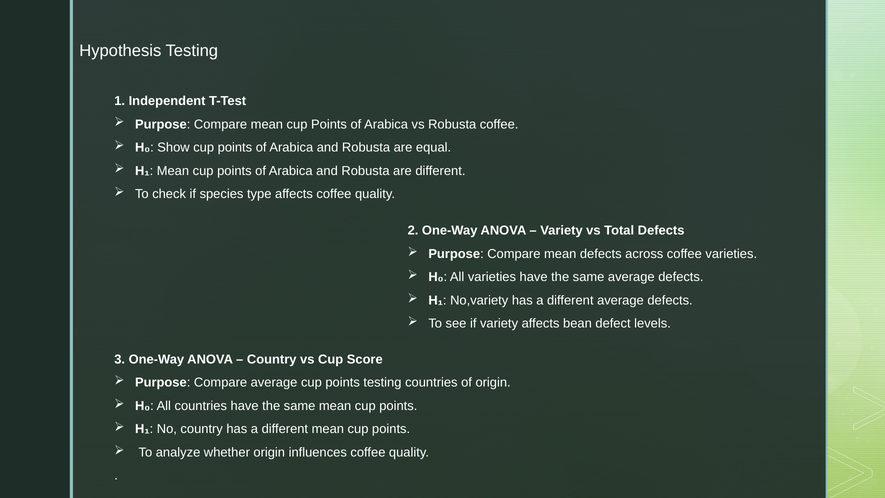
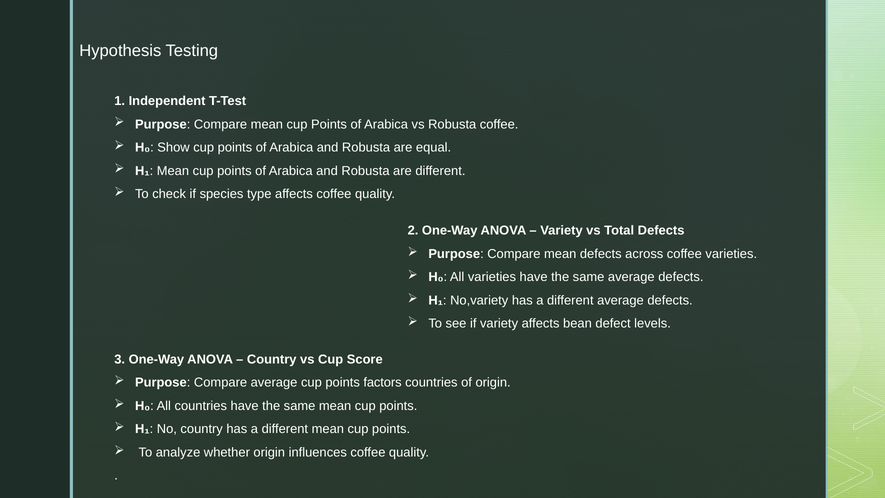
points testing: testing -> factors
